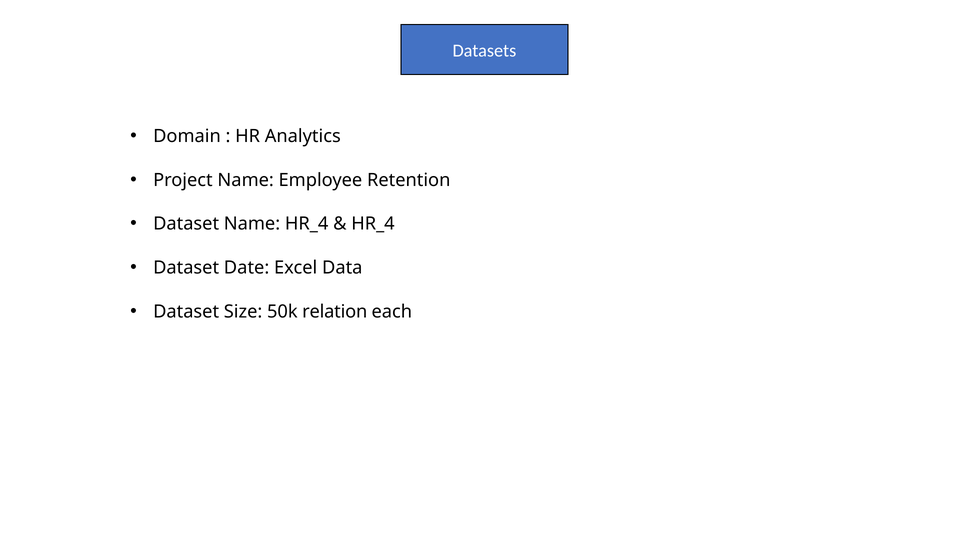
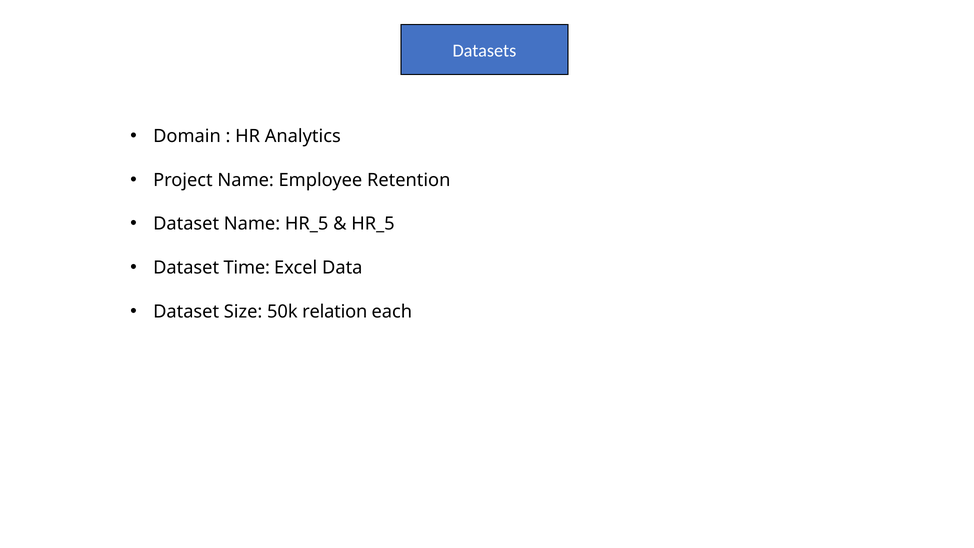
Name HR_4: HR_4 -> HR_5
HR_4 at (373, 224): HR_4 -> HR_5
Date: Date -> Time
